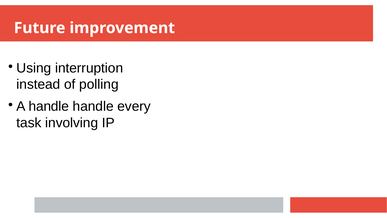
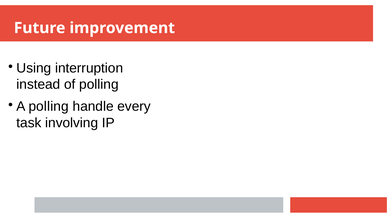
A handle: handle -> polling
